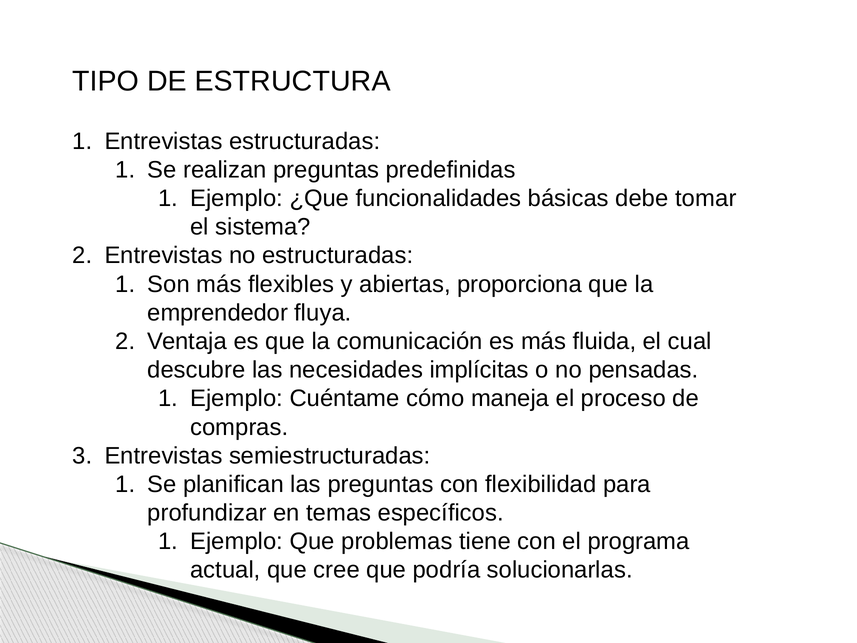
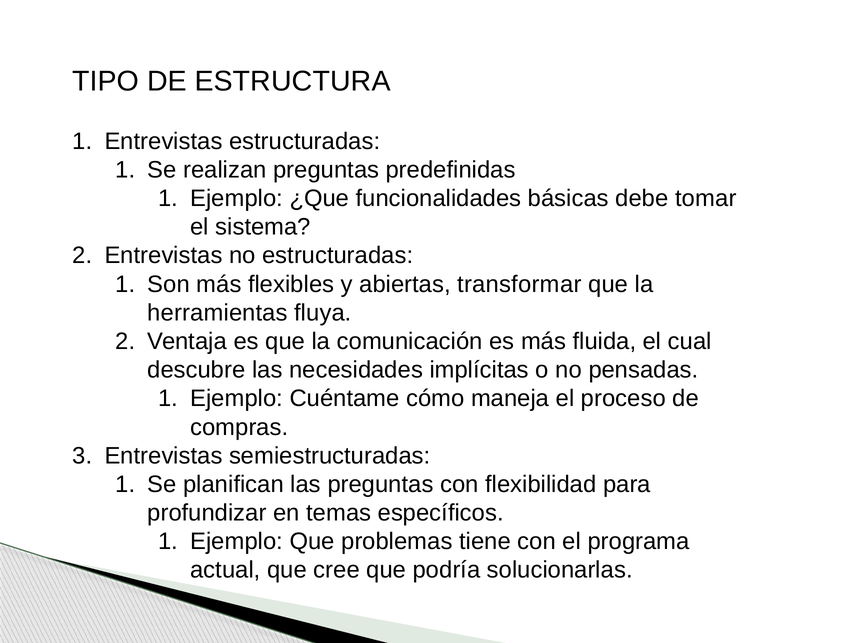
proporciona: proporciona -> transformar
emprendedor: emprendedor -> herramientas
